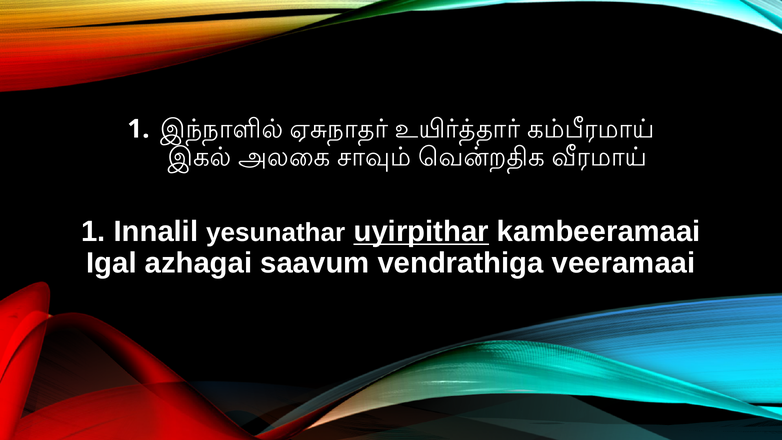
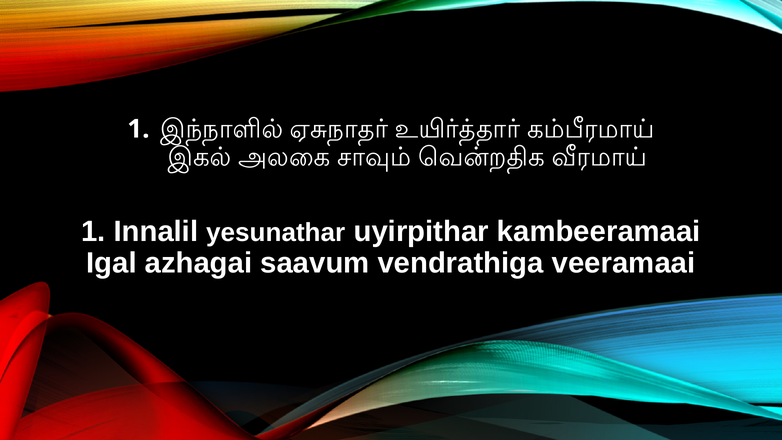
uyirpithar underline: present -> none
